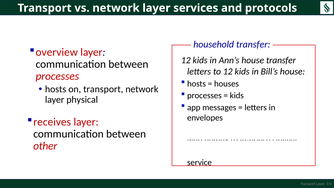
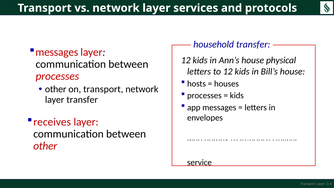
overview at (57, 52): overview -> messages
house transfer: transfer -> physical
hosts at (56, 89): hosts -> other
layer physical: physical -> transfer
